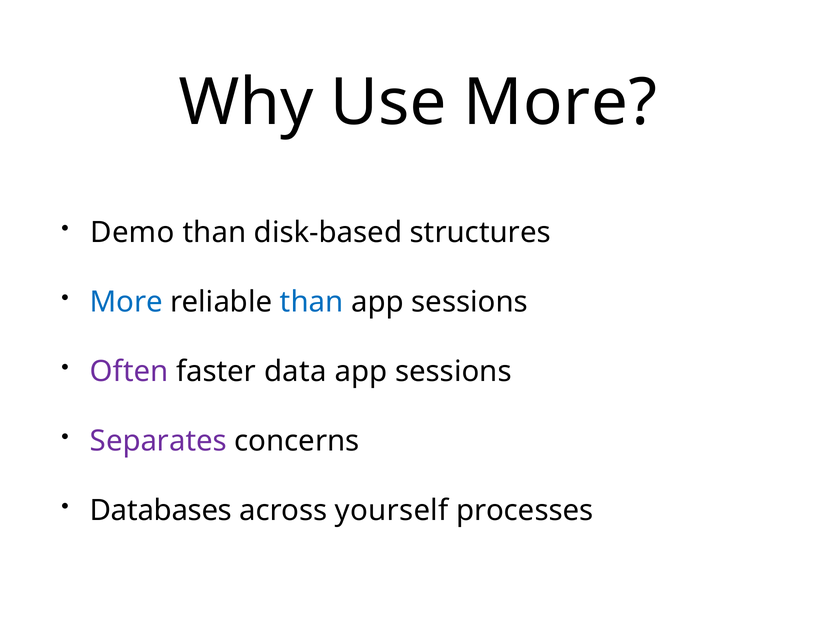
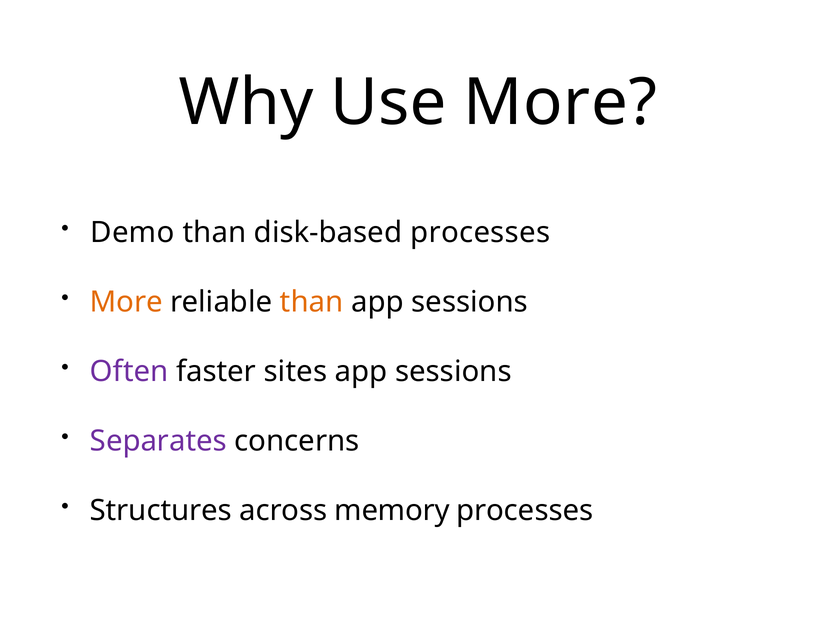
disk-based structures: structures -> processes
More at (126, 302) colour: blue -> orange
than at (312, 302) colour: blue -> orange
data: data -> sites
Databases: Databases -> Structures
yourself: yourself -> memory
